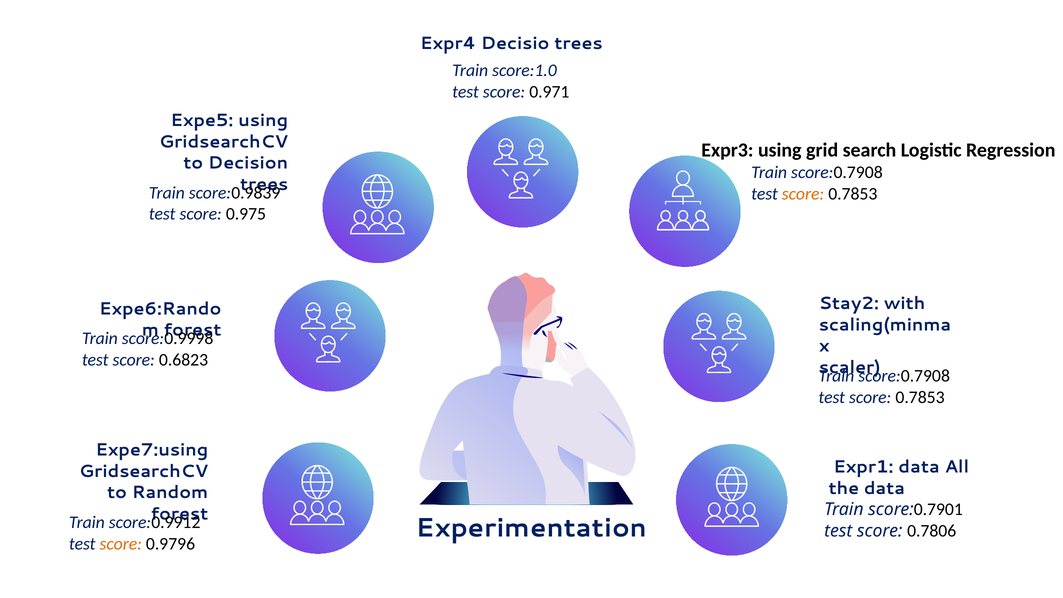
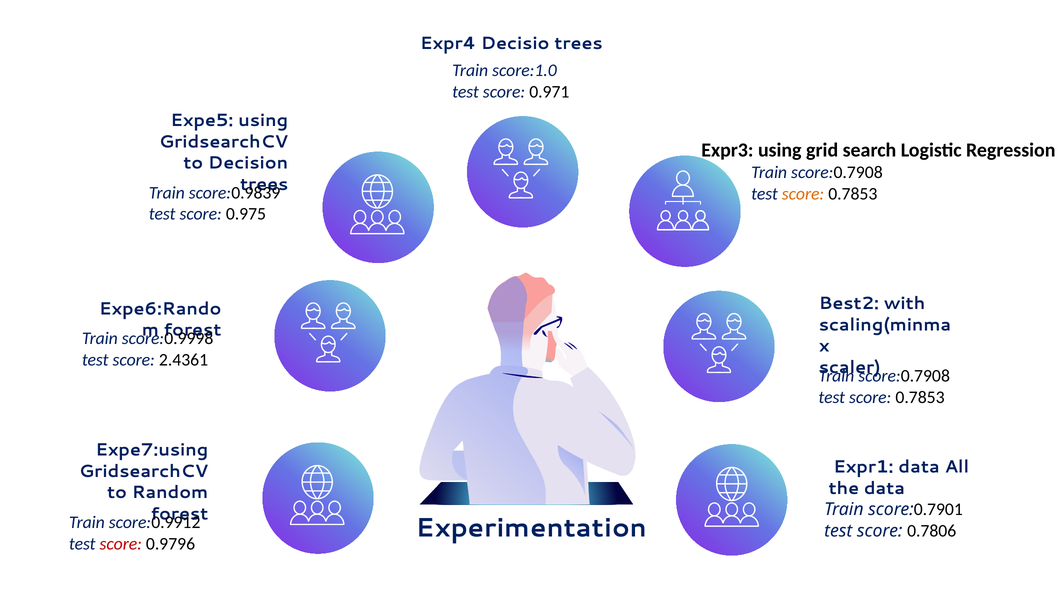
Stay2: Stay2 -> Best2
0.6823: 0.6823 -> 2.4361
score at (121, 544) colour: orange -> red
